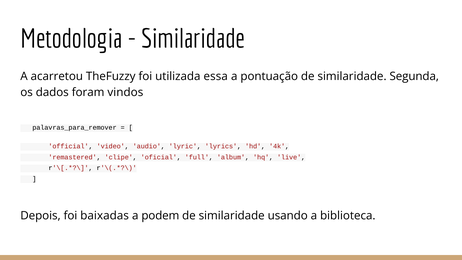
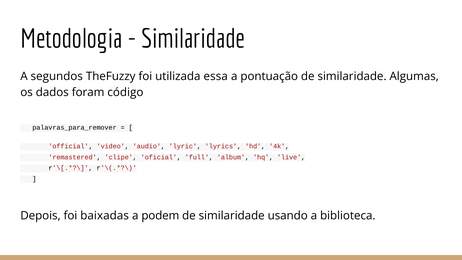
acarretou: acarretou -> segundos
Segunda: Segunda -> Algumas
vindos: vindos -> código
